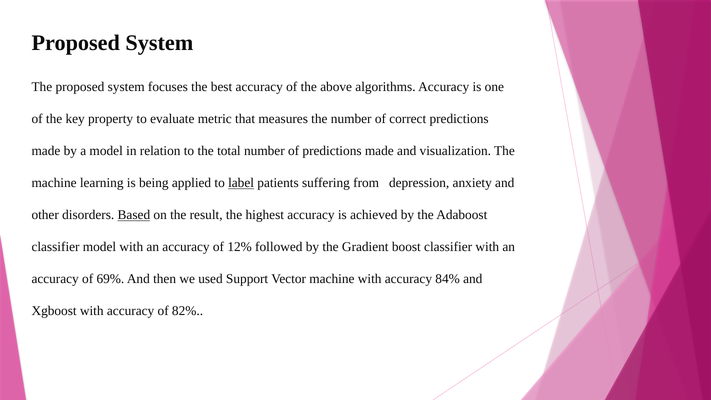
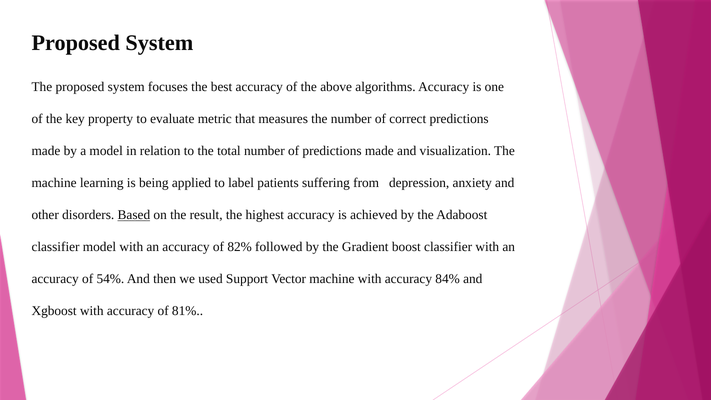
label underline: present -> none
12%: 12% -> 82%
69%: 69% -> 54%
82%: 82% -> 81%
